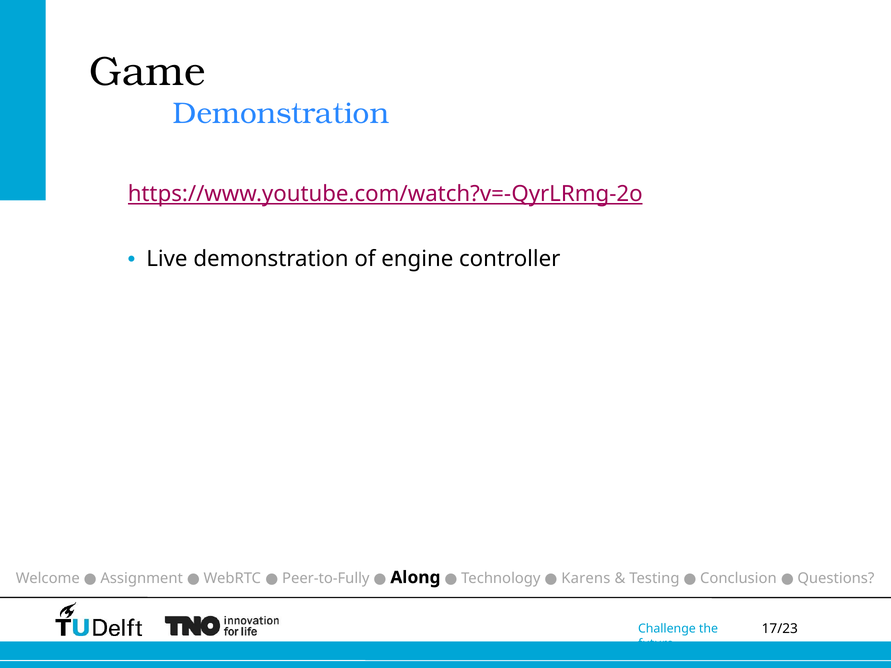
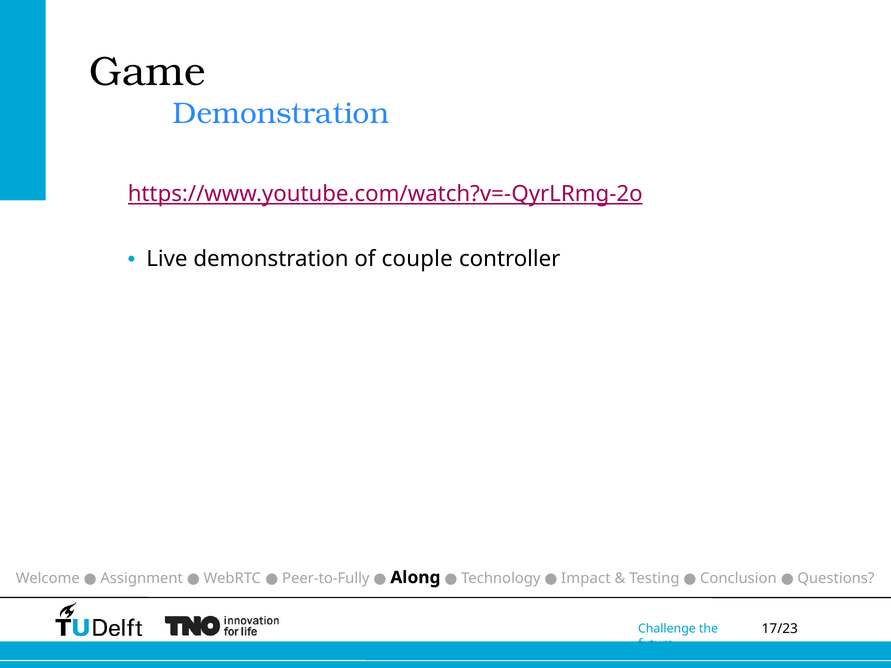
engine: engine -> couple
Karens: Karens -> Impact
